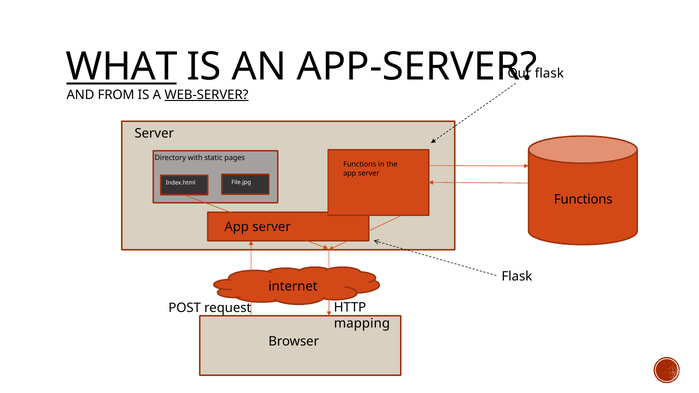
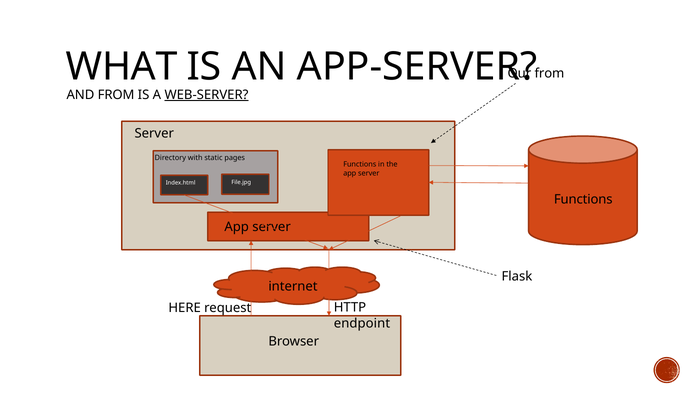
WHAT underline: present -> none
flask at (549, 74): flask -> from
POST: POST -> HERE
mapping: mapping -> endpoint
